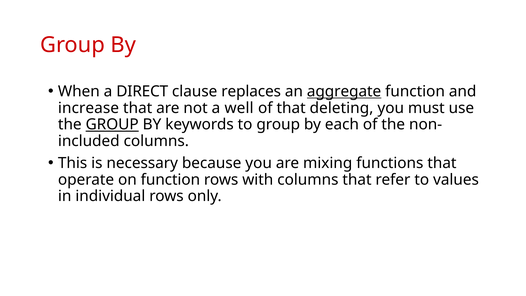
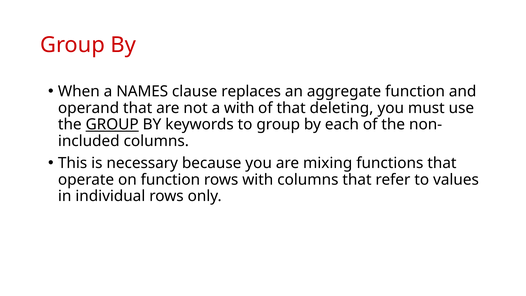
DIRECT: DIRECT -> NAMES
aggregate underline: present -> none
increase: increase -> operand
a well: well -> with
